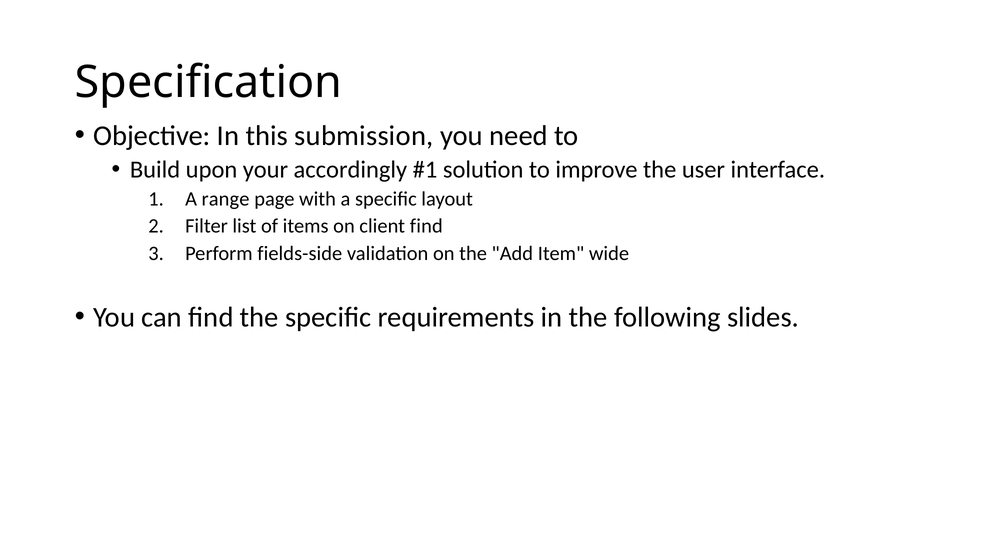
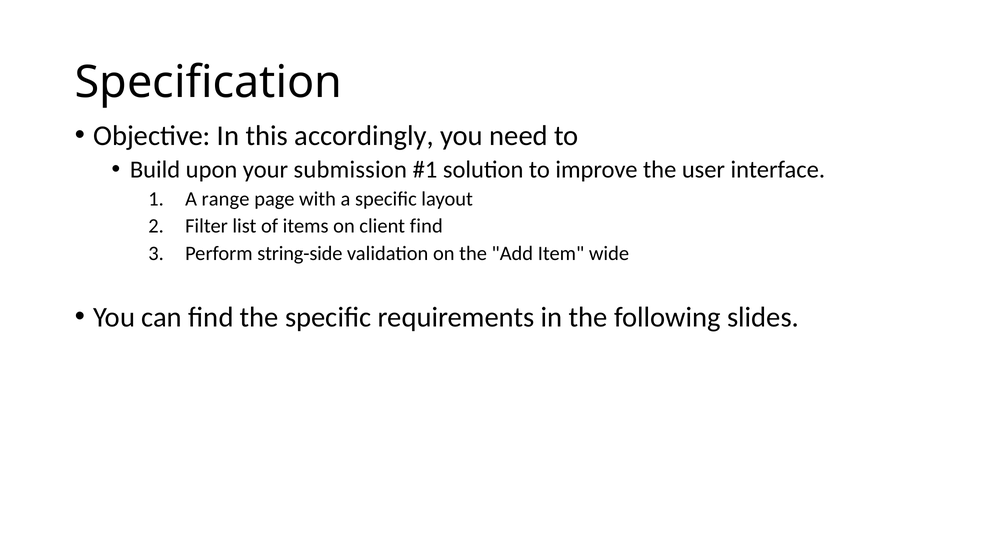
submission: submission -> accordingly
accordingly: accordingly -> submission
fields-side: fields-side -> string-side
